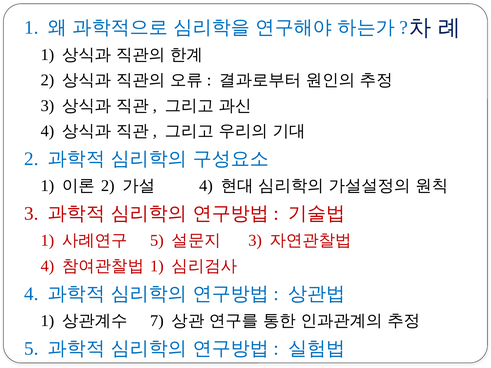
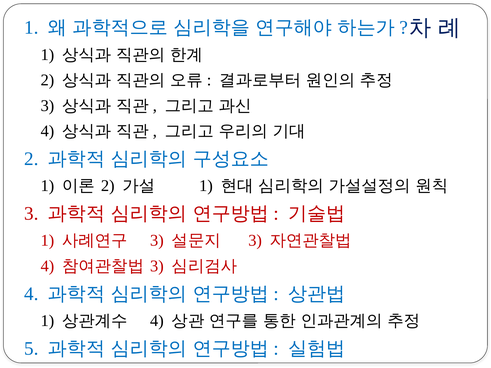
4 at (206, 186): 4 -> 1
5 at (157, 241): 5 -> 3
1 at (157, 266): 1 -> 3
7 at (157, 321): 7 -> 4
